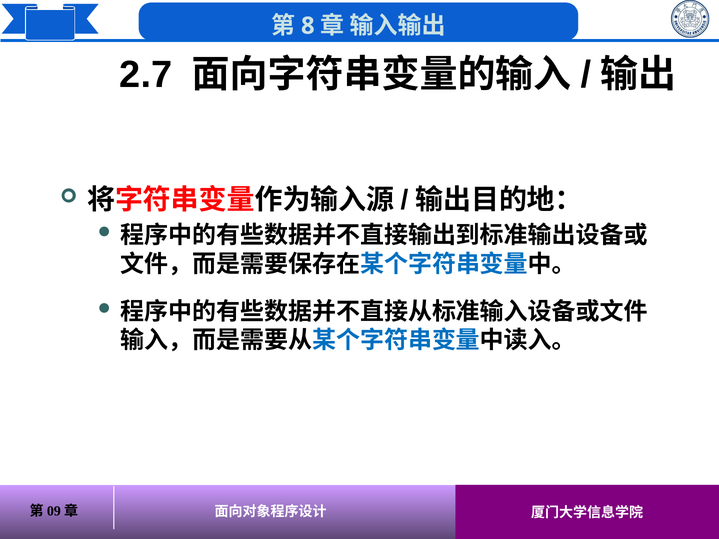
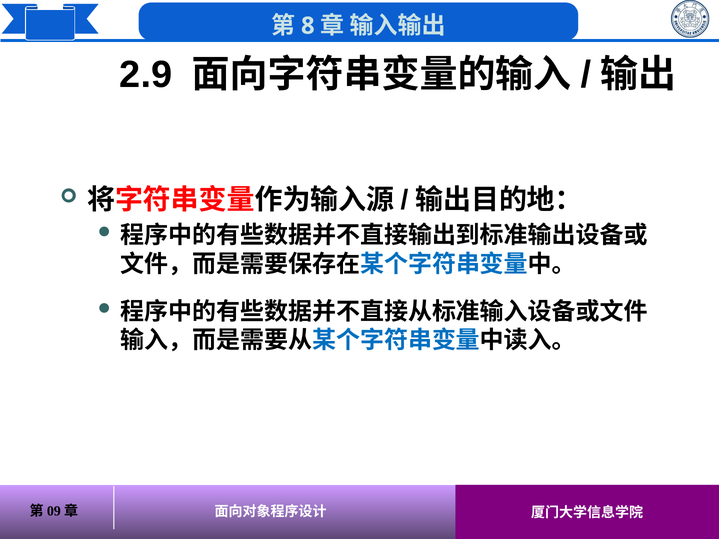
2.7: 2.7 -> 2.9
